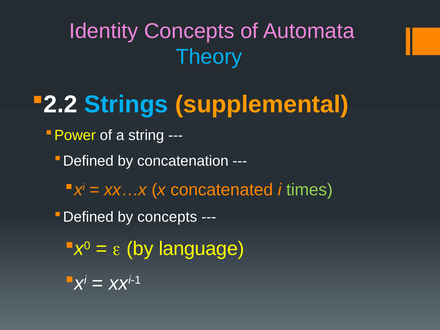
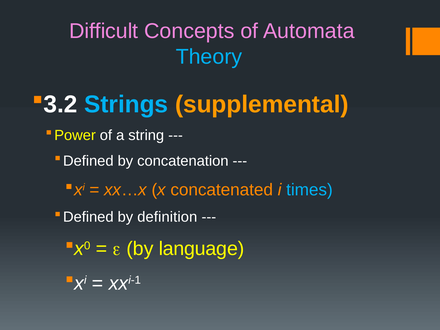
Identity: Identity -> Difficult
2.2: 2.2 -> 3.2
times colour: light green -> light blue
by concepts: concepts -> definition
